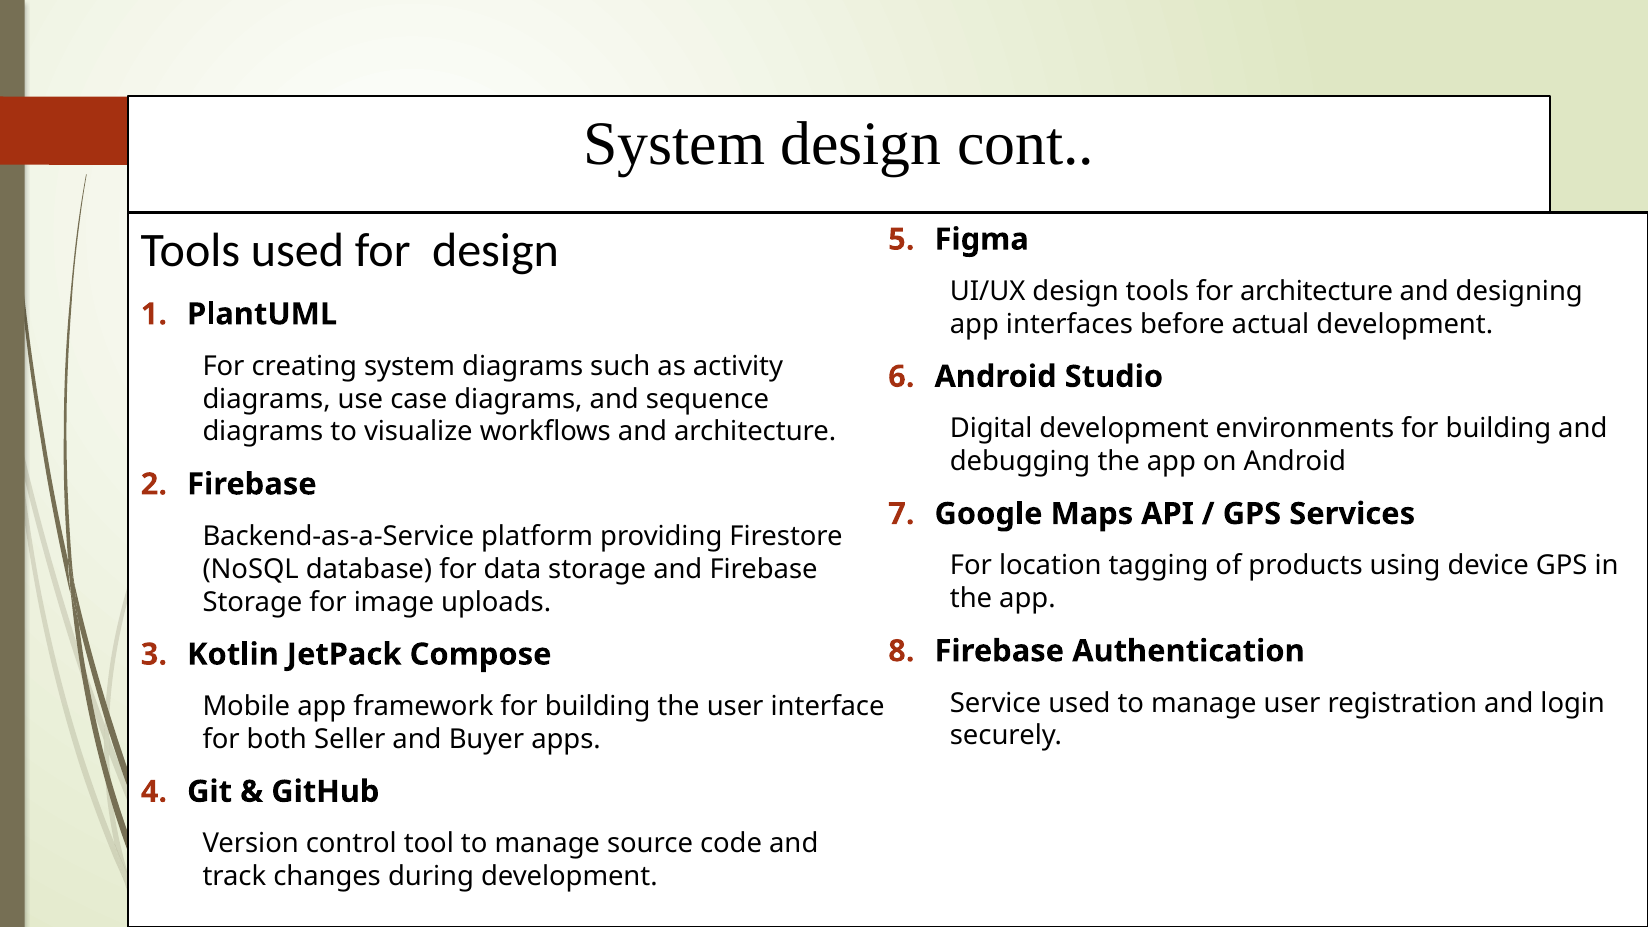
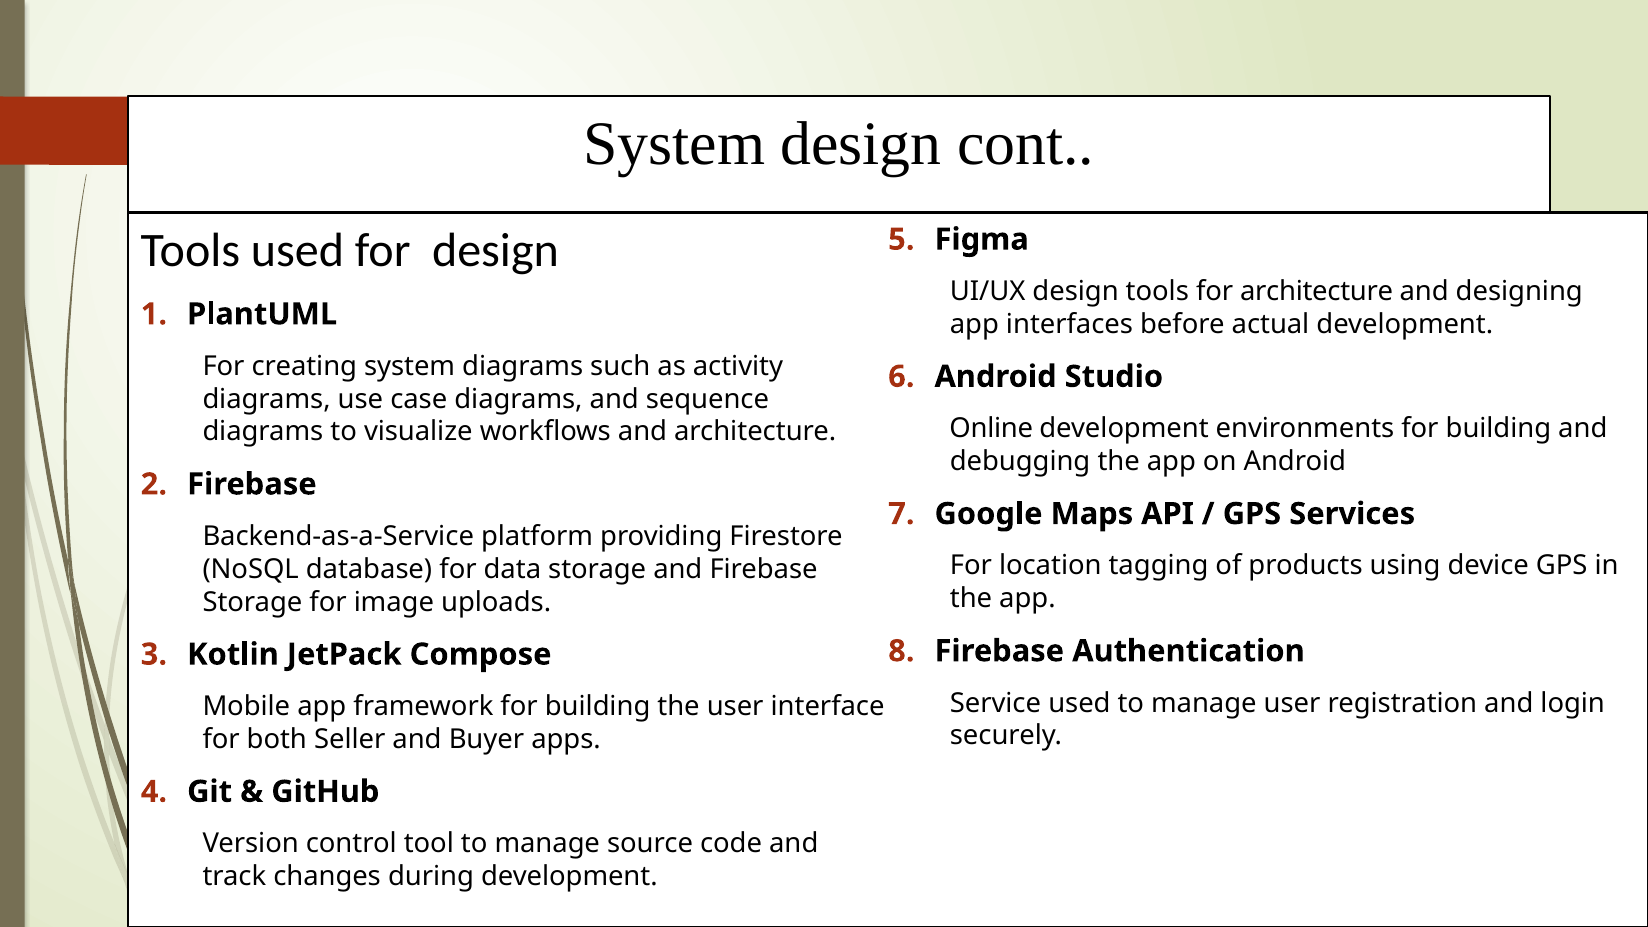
Digital: Digital -> Online
